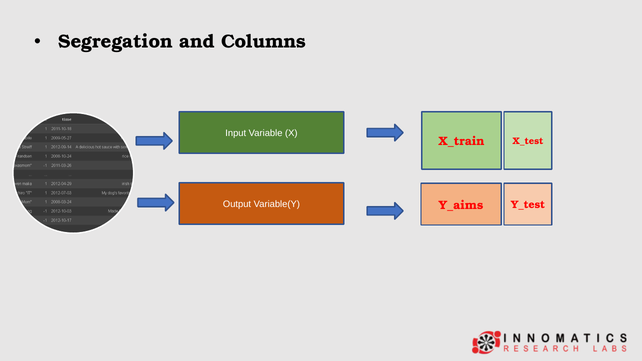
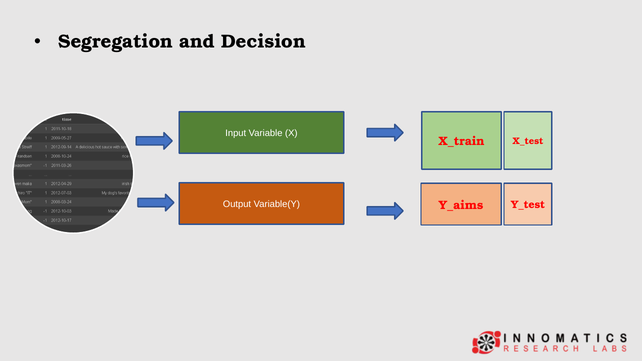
Columns: Columns -> Decision
